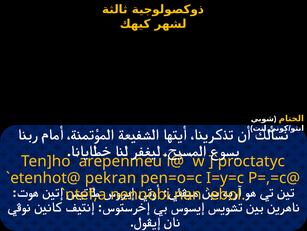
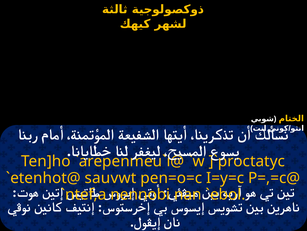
pekran: pekran -> sauvwt
